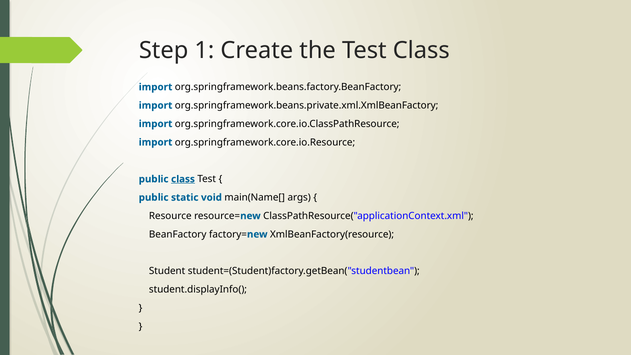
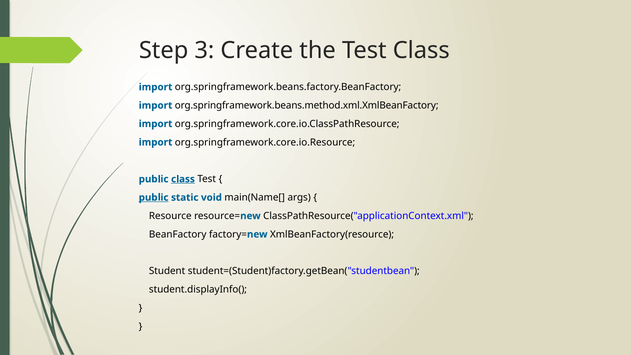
1: 1 -> 3
org.springframework.beans.private.xml.XmlBeanFactory: org.springframework.beans.private.xml.XmlBeanFactory -> org.springframework.beans.method.xml.XmlBeanFactory
public at (154, 197) underline: none -> present
